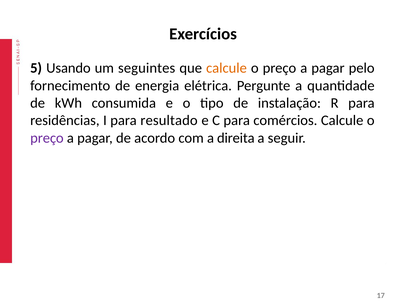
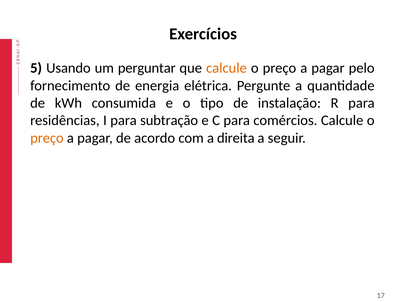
seguintes: seguintes -> perguntar
resultado: resultado -> subtração
preço at (47, 138) colour: purple -> orange
